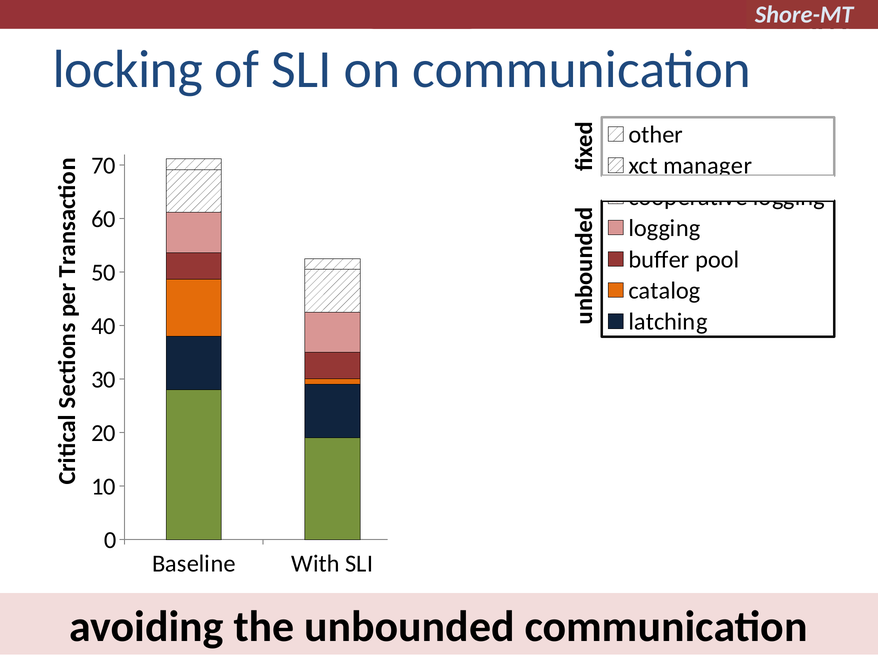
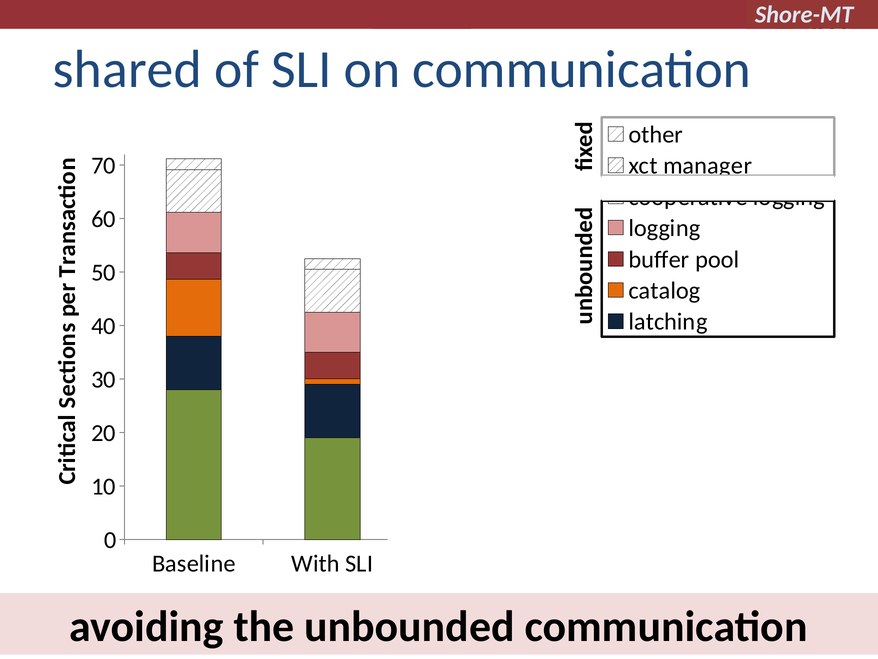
locking: locking -> shared
